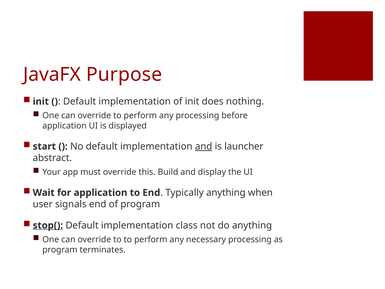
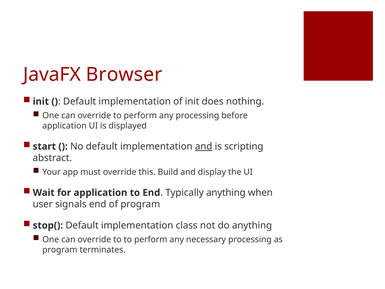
Purpose: Purpose -> Browser
launcher: launcher -> scripting
stop( underline: present -> none
